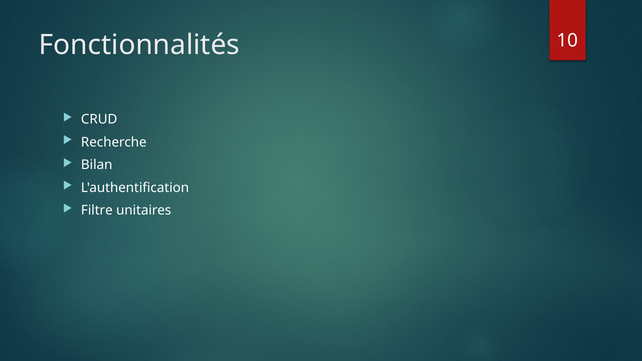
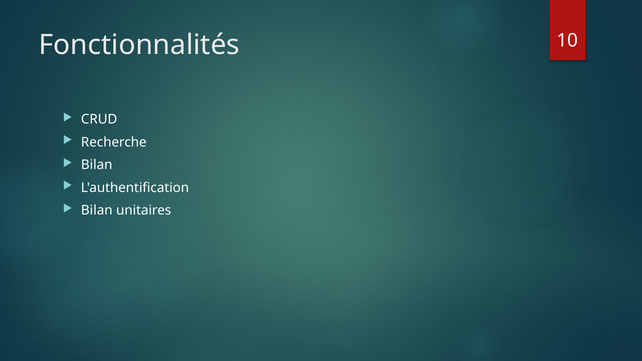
Filtre at (97, 211): Filtre -> Bilan
